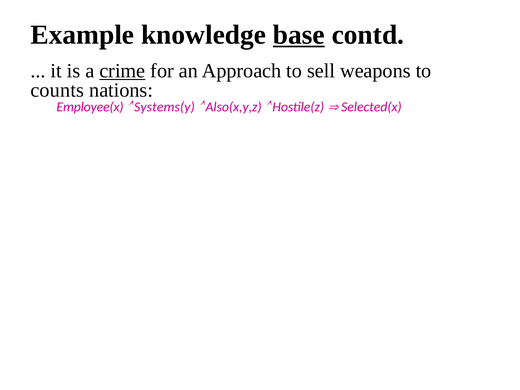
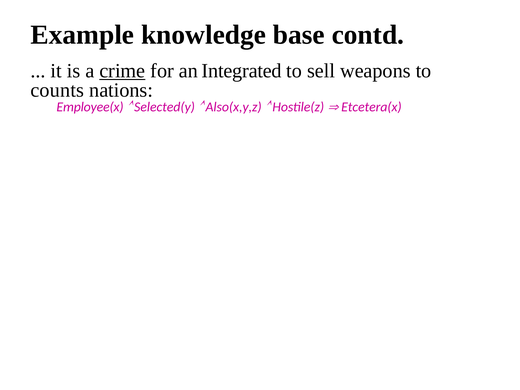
base underline: present -> none
Approach: Approach -> Integrated
Systems(y: Systems(y -> Selected(y
Selected(x: Selected(x -> Etcetera(x
